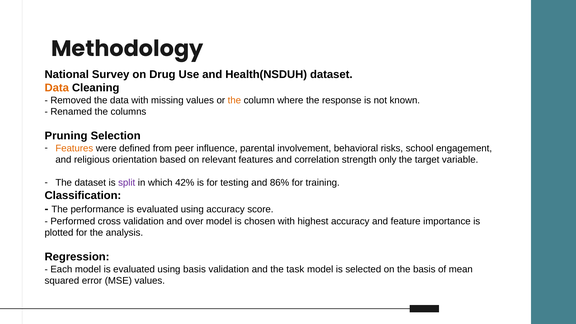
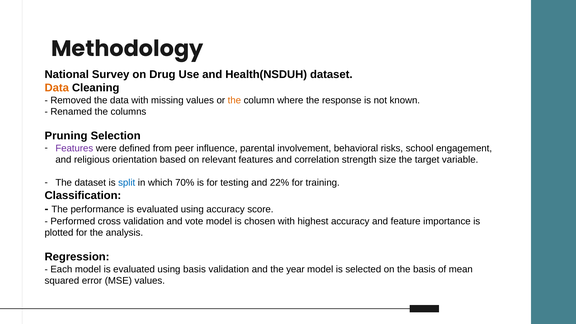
Features at (74, 148) colour: orange -> purple
only: only -> size
split colour: purple -> blue
42%: 42% -> 70%
86%: 86% -> 22%
over: over -> vote
task: task -> year
